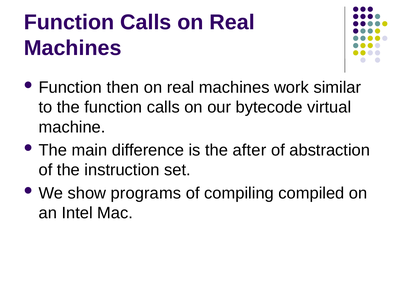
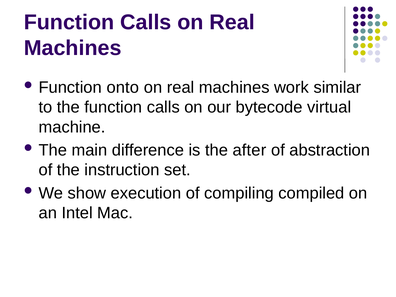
then: then -> onto
programs: programs -> execution
